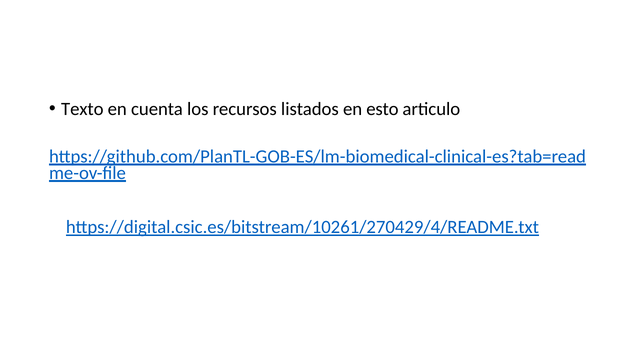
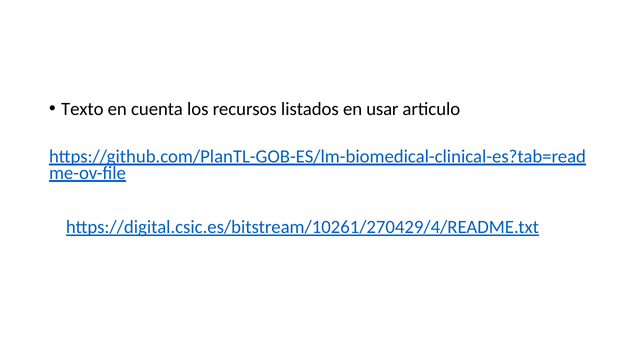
esto: esto -> usar
